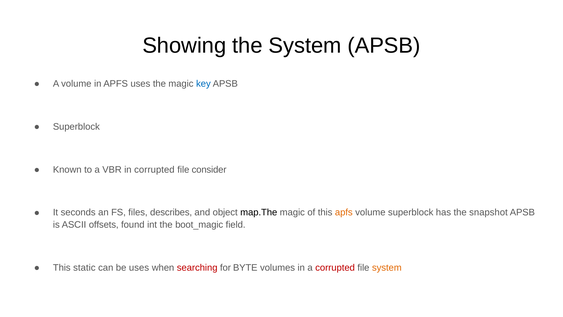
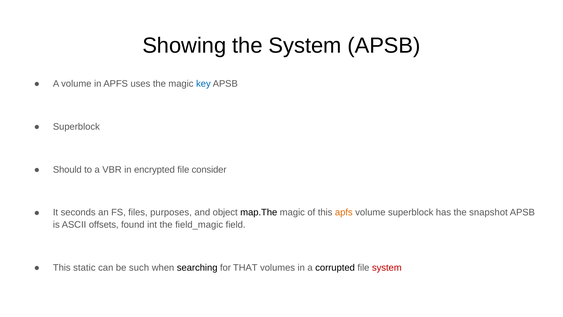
Known: Known -> Should
in corrupted: corrupted -> encrypted
describes: describes -> purposes
boot_magic: boot_magic -> field_magic
be uses: uses -> such
searching colour: red -> black
BYTE: BYTE -> THAT
corrupted at (335, 267) colour: red -> black
system at (387, 267) colour: orange -> red
